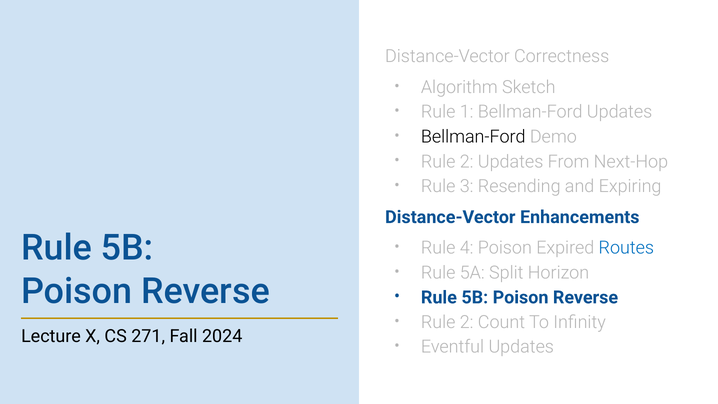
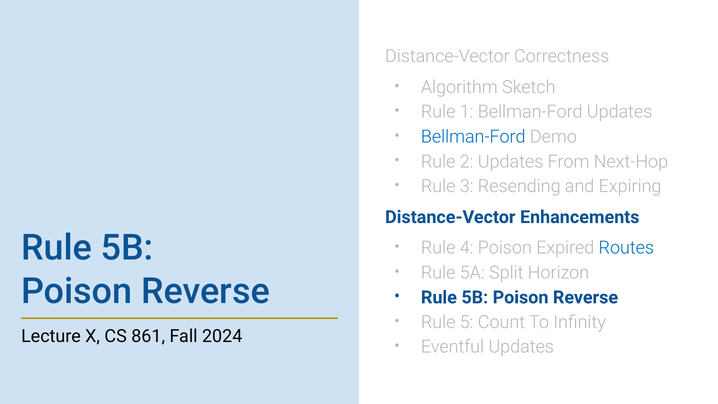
Bellman-Ford at (473, 137) colour: black -> blue
2 at (467, 322): 2 -> 5
271: 271 -> 861
